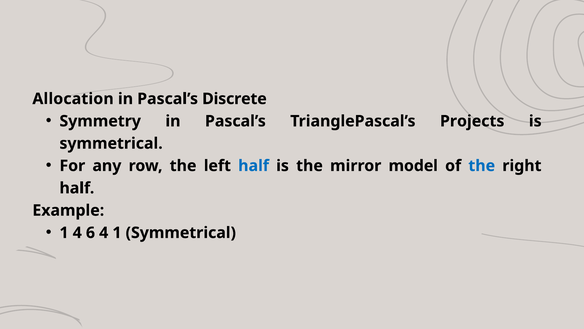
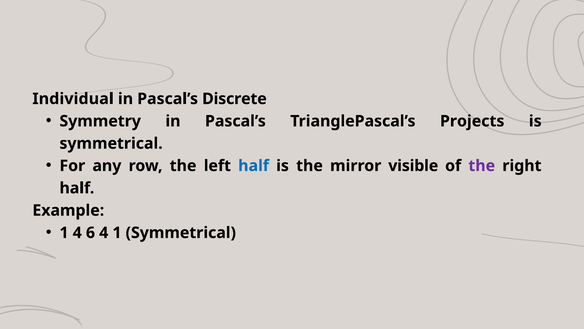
Allocation: Allocation -> Individual
model: model -> visible
the at (482, 166) colour: blue -> purple
